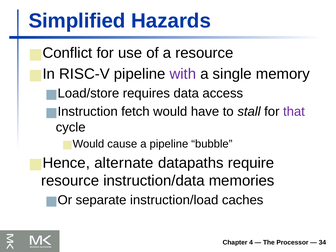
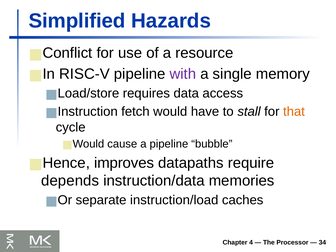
that colour: purple -> orange
alternate: alternate -> improves
resource at (70, 181): resource -> depends
